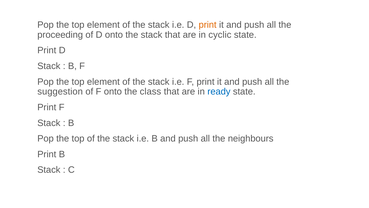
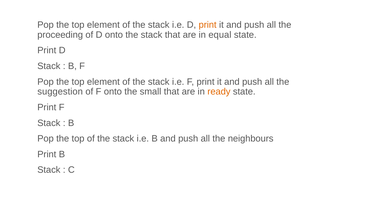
cyclic: cyclic -> equal
class: class -> small
ready colour: blue -> orange
